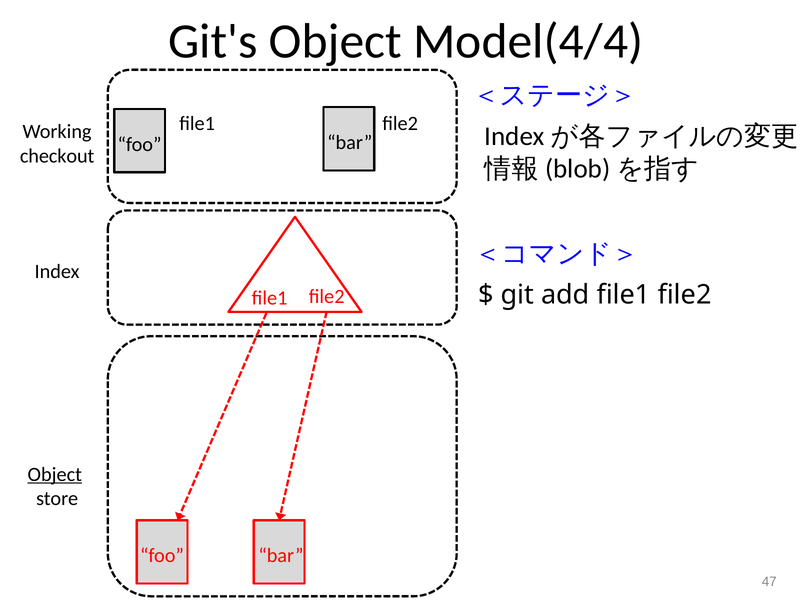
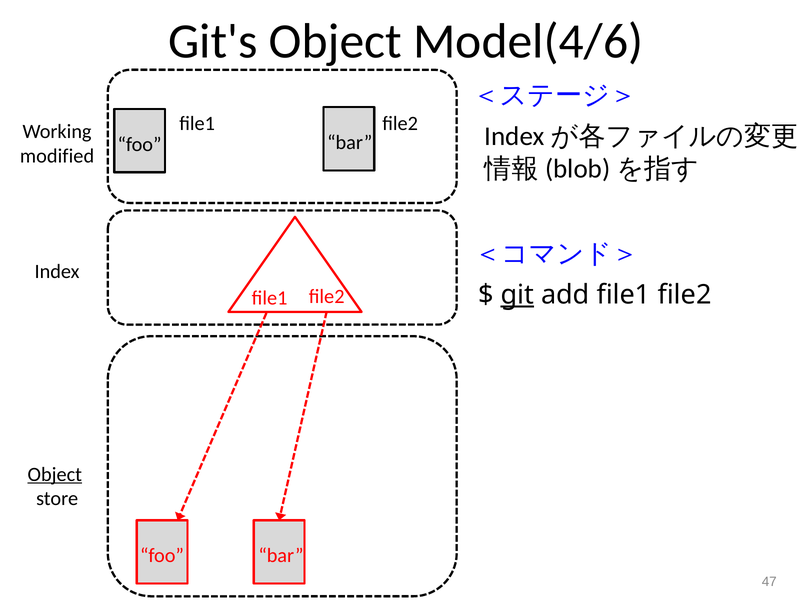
Model(4/4: Model(4/4 -> Model(4/6
checkout: checkout -> modified
git underline: none -> present
